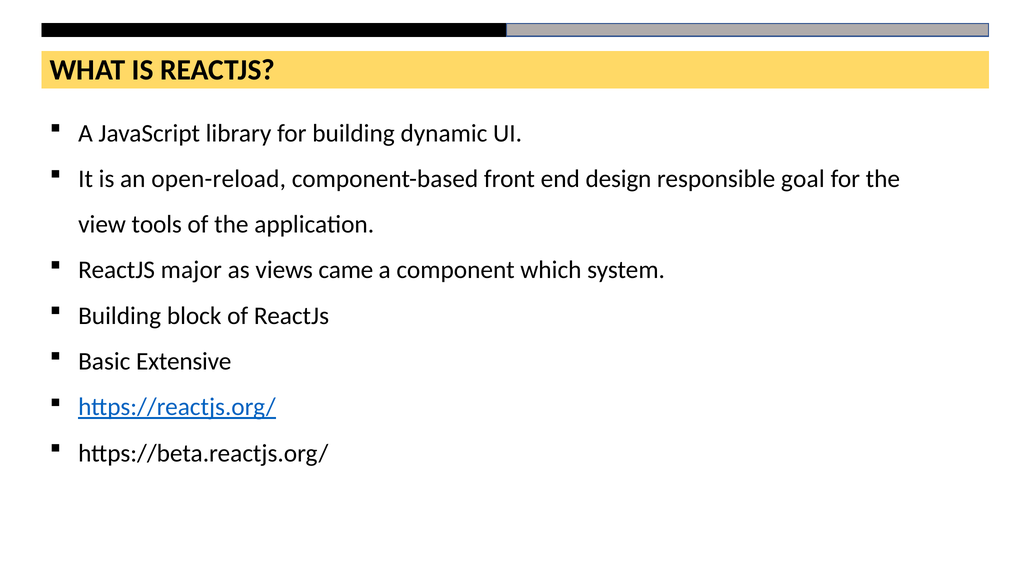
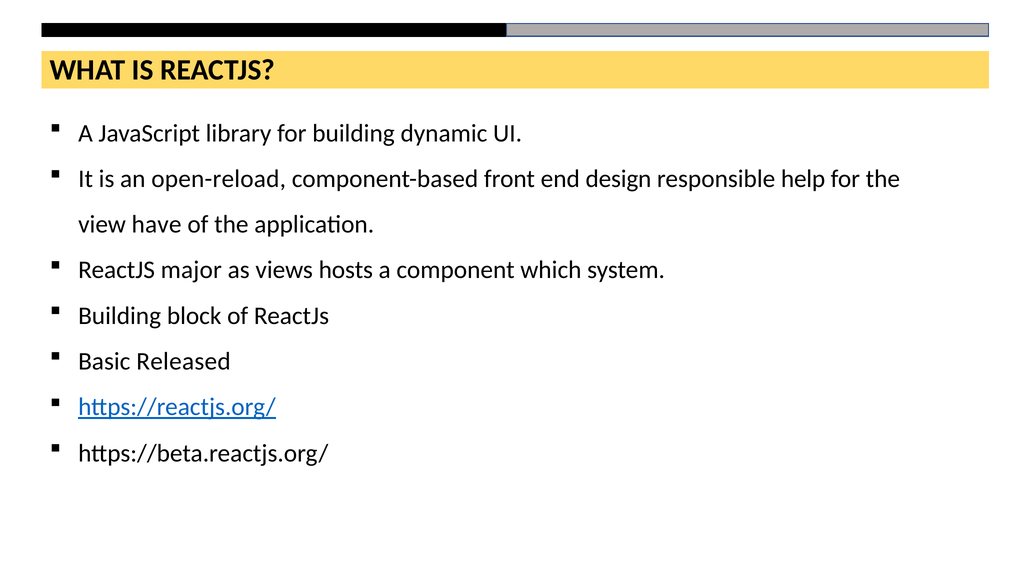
goal: goal -> help
tools: tools -> have
came: came -> hosts
Extensive: Extensive -> Released
